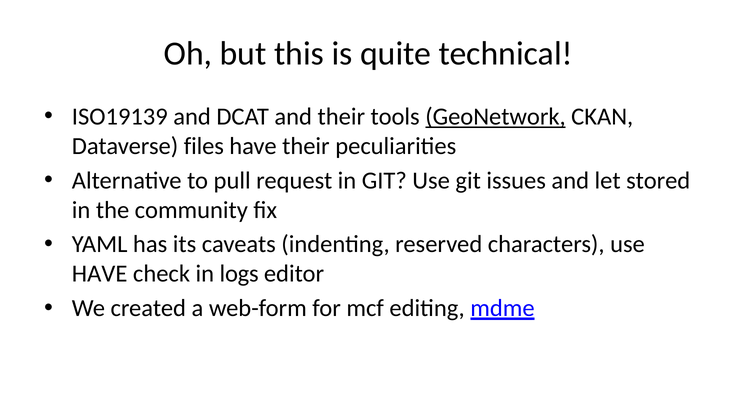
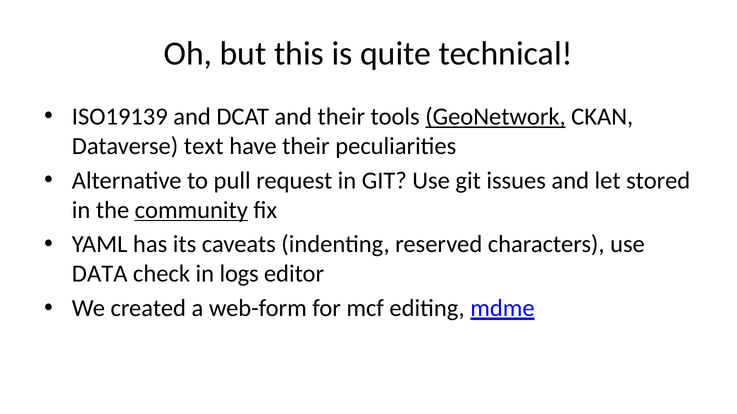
files: files -> text
community underline: none -> present
HAVE at (100, 274): HAVE -> DATA
